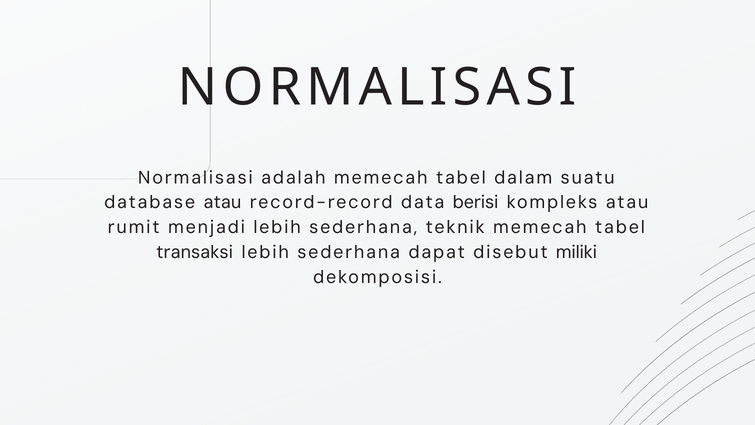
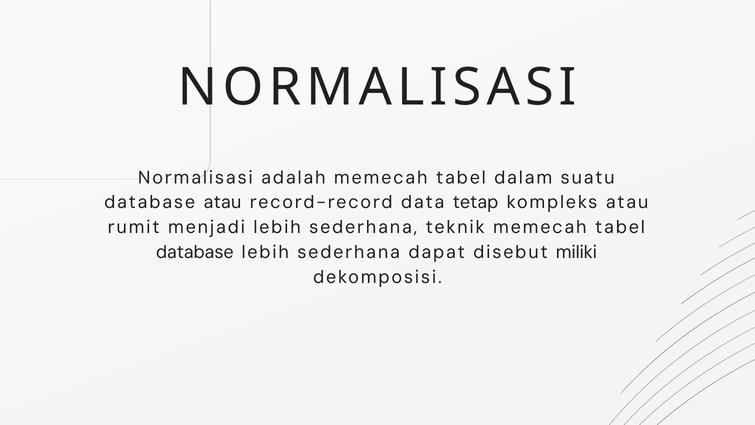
berisi: berisi -> tetap
transaksi at (195, 252): transaksi -> database
